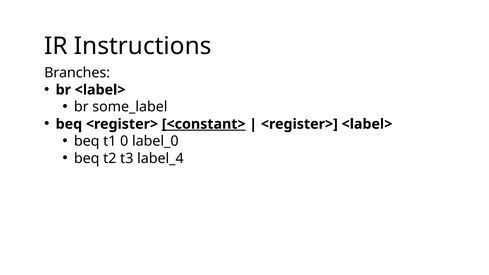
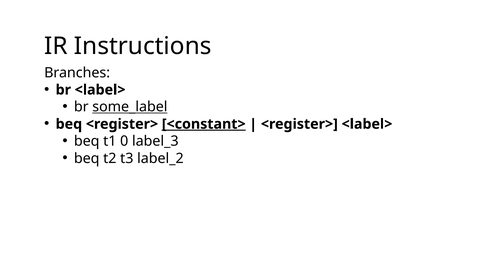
some_label underline: none -> present
label_0: label_0 -> label_3
label_4: label_4 -> label_2
